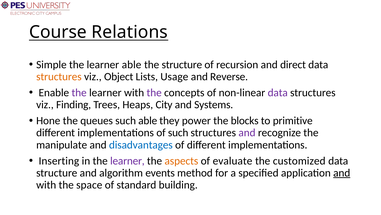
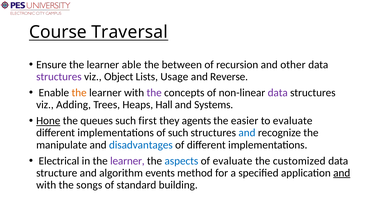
Relations: Relations -> Traversal
Simple: Simple -> Ensure
the structure: structure -> between
direct: direct -> other
structures at (59, 76) colour: orange -> purple
the at (79, 92) colour: purple -> orange
Finding: Finding -> Adding
City: City -> Hall
Hone underline: none -> present
such able: able -> first
power: power -> agents
blocks: blocks -> easier
to primitive: primitive -> evaluate
and at (247, 132) colour: purple -> blue
Inserting: Inserting -> Electrical
aspects colour: orange -> blue
space: space -> songs
